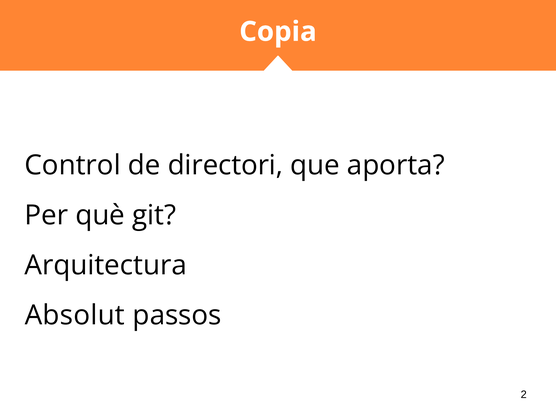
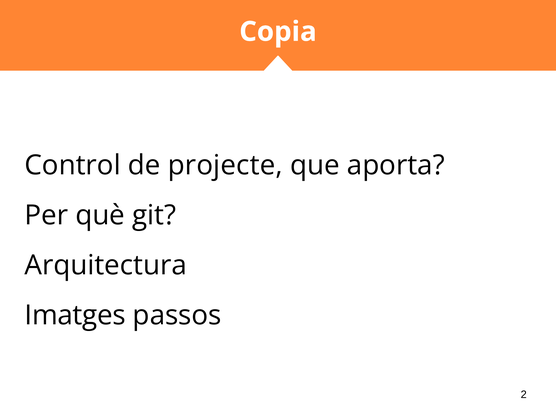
directori: directori -> projecte
Absolut: Absolut -> Imatges
